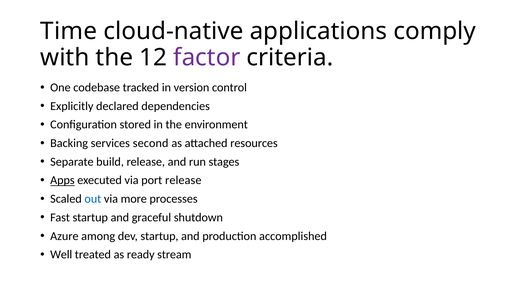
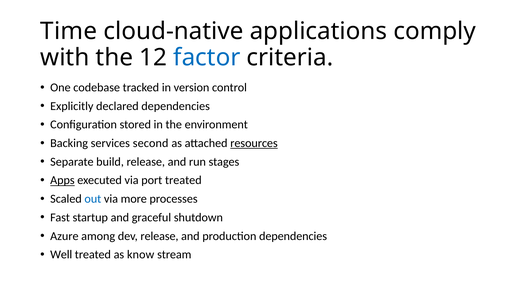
factor colour: purple -> blue
resources underline: none -> present
port release: release -> treated
dev startup: startup -> release
production accomplished: accomplished -> dependencies
ready: ready -> know
